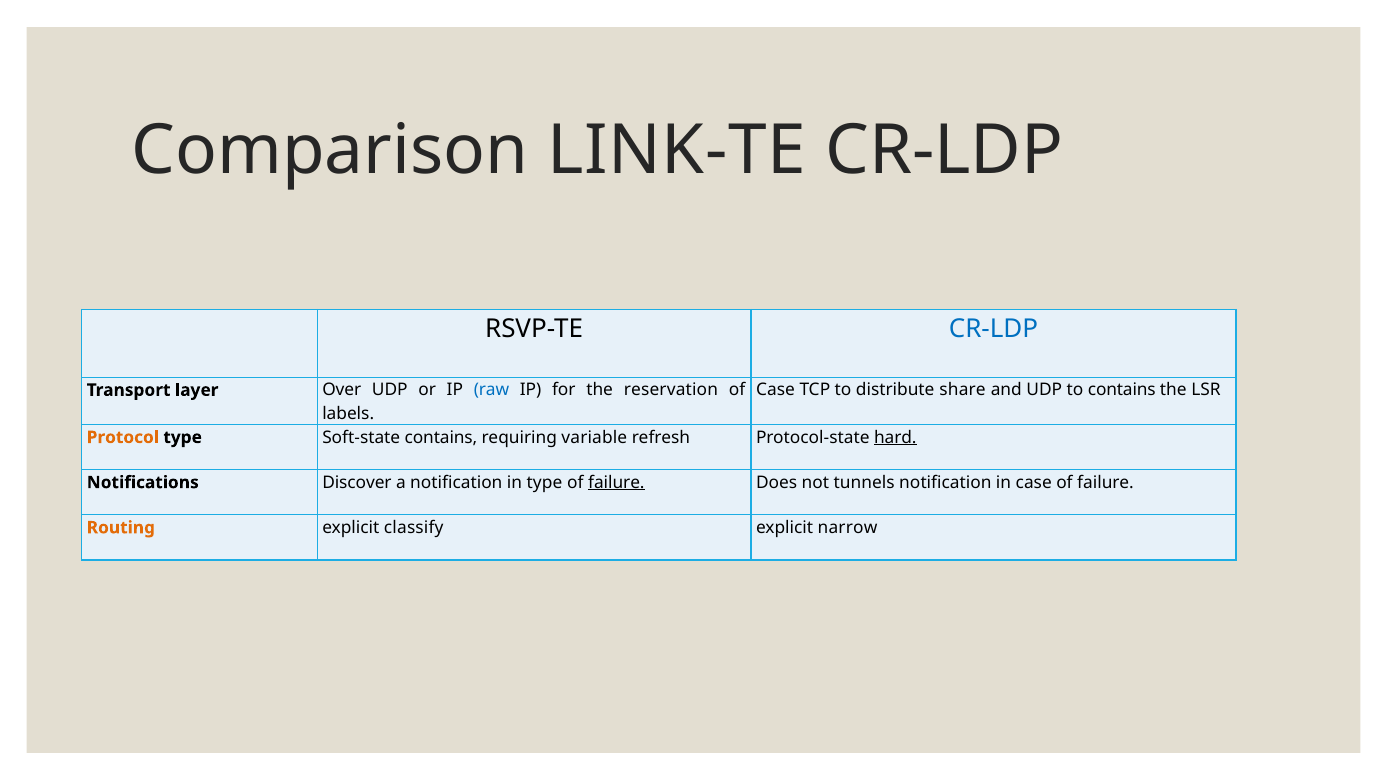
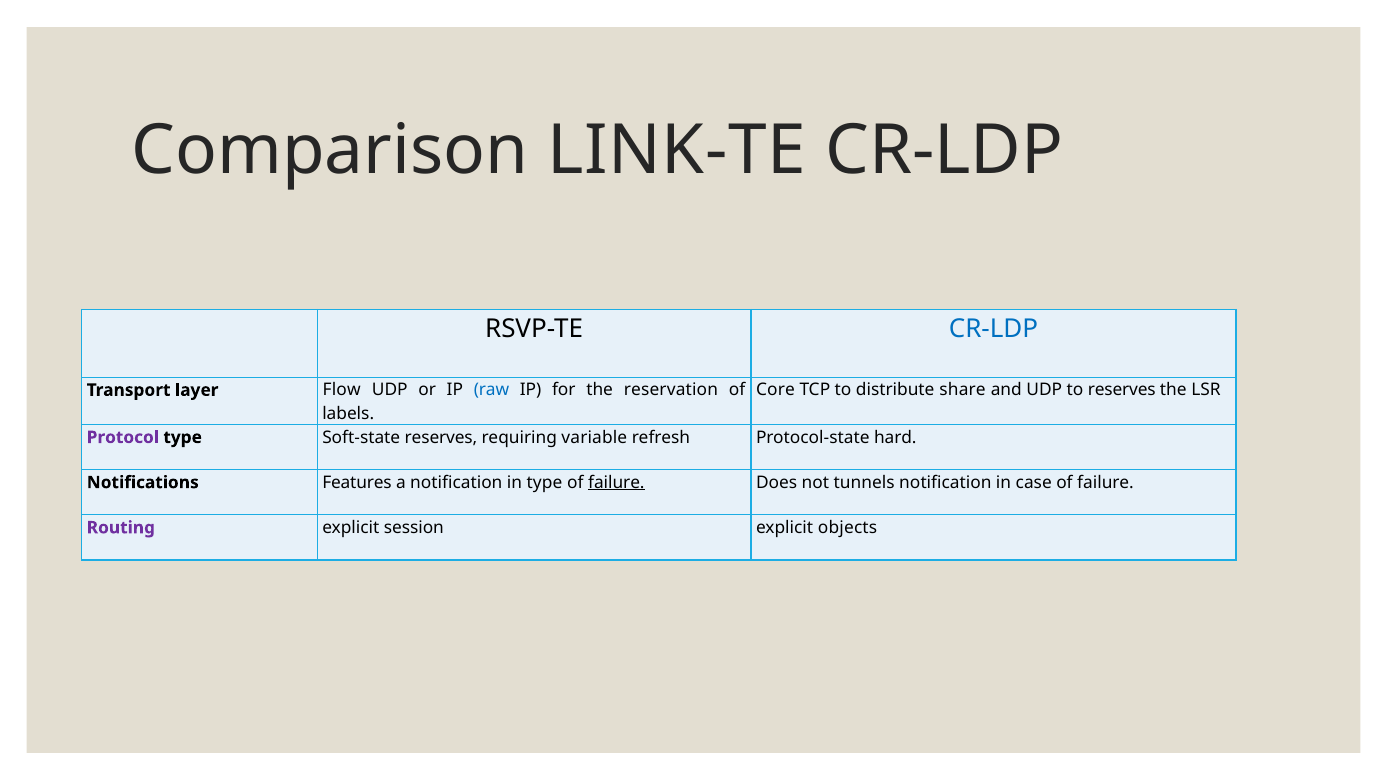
Case at (776, 390): Case -> Core
to contains: contains -> reserves
Over: Over -> Flow
Protocol colour: orange -> purple
Soft-state contains: contains -> reserves
hard underline: present -> none
Discover: Discover -> Features
Routing colour: orange -> purple
classify: classify -> session
narrow: narrow -> objects
